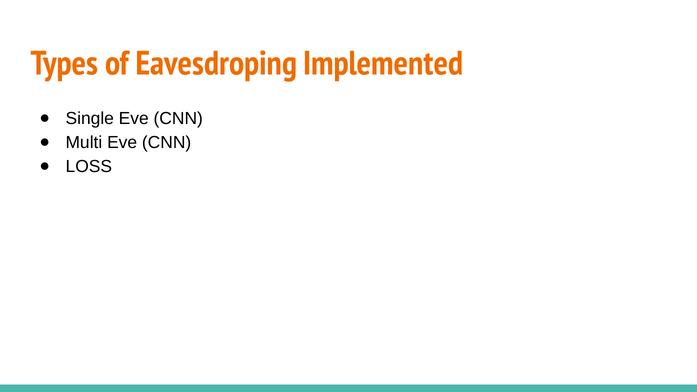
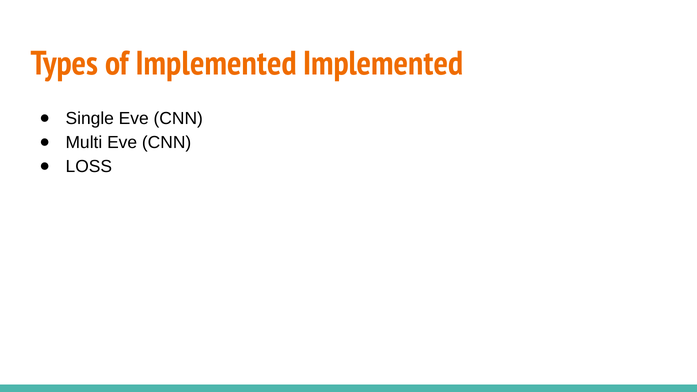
of Eavesdroping: Eavesdroping -> Implemented
